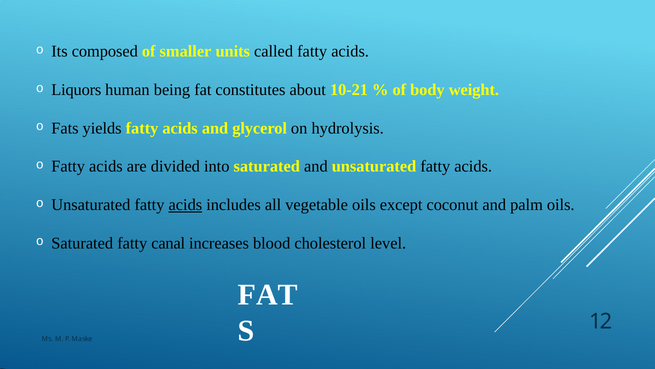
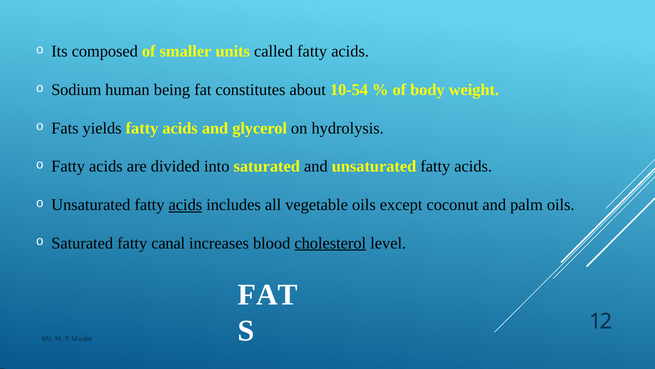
Liquors: Liquors -> Sodium
10-21: 10-21 -> 10-54
cholesterol underline: none -> present
